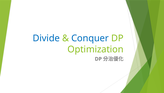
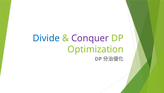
Conquer colour: blue -> purple
